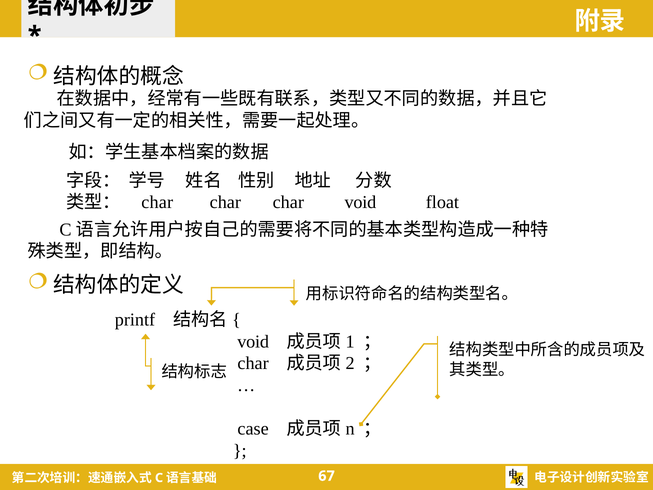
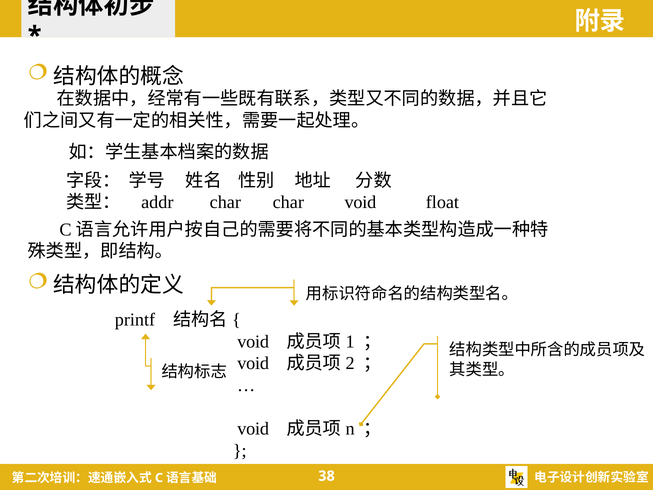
char at (157, 202): char -> addr
char at (253, 363): char -> void
case at (253, 429): case -> void
67: 67 -> 38
